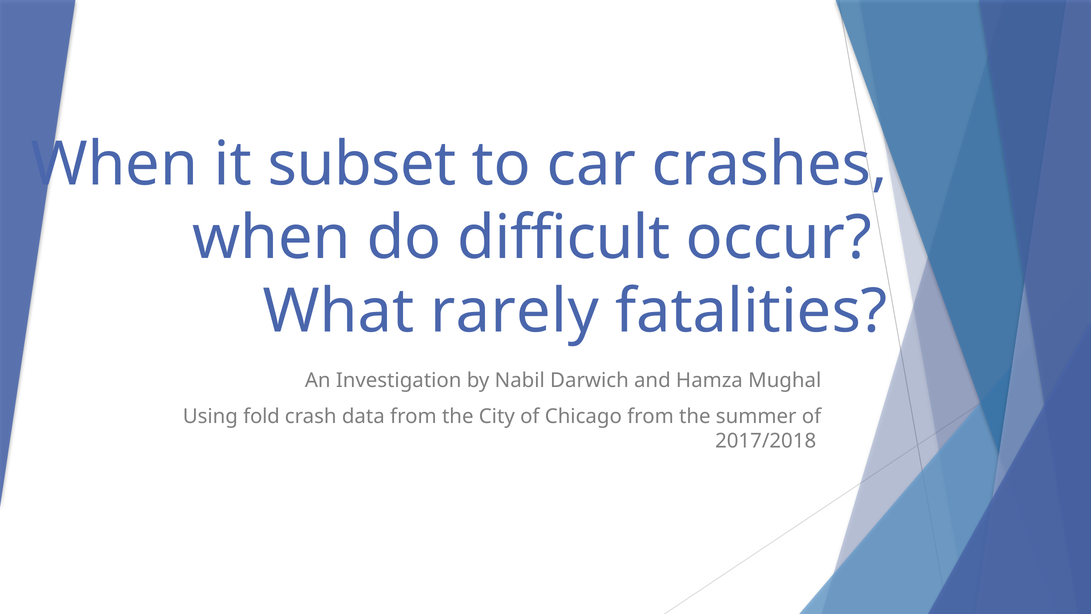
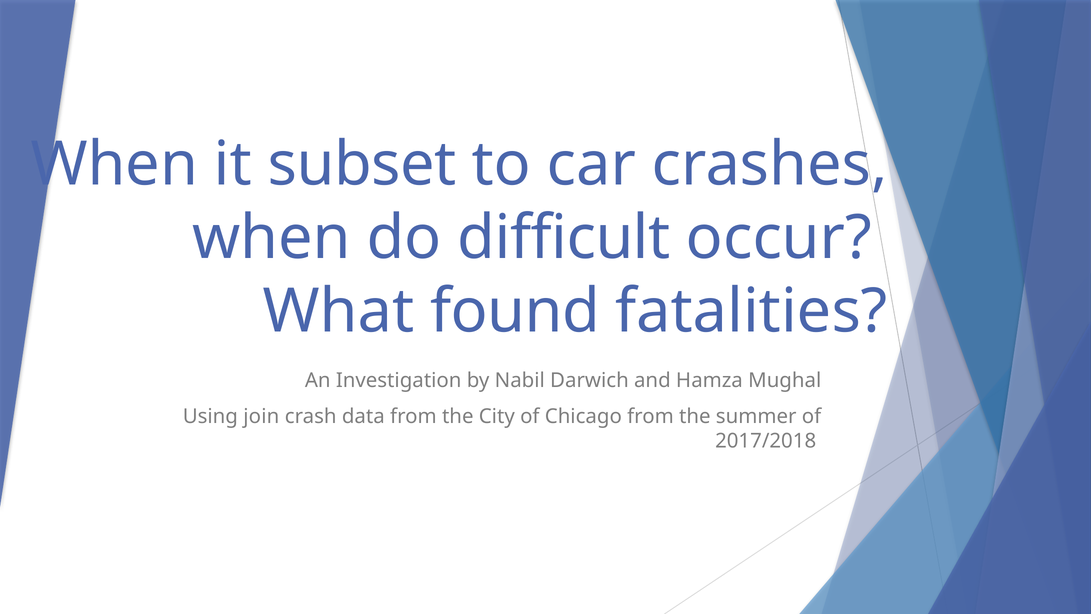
rarely: rarely -> found
fold: fold -> join
